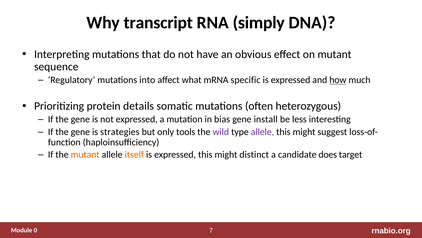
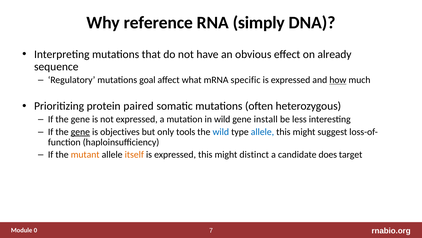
transcript: transcript -> reference
on mutant: mutant -> already
into: into -> goal
details: details -> paired
in bias: bias -> wild
gene at (80, 132) underline: none -> present
strategies: strategies -> objectives
wild at (221, 132) colour: purple -> blue
allele at (262, 132) colour: purple -> blue
